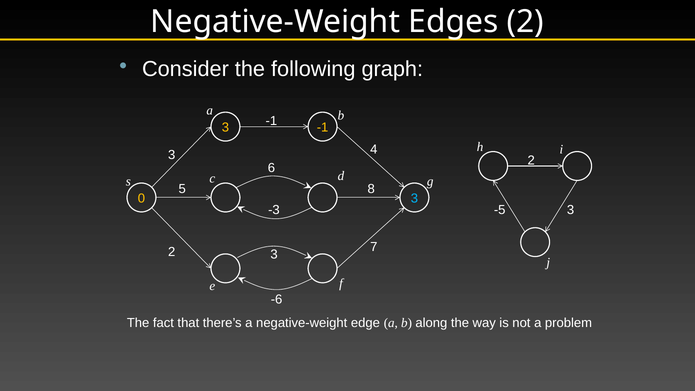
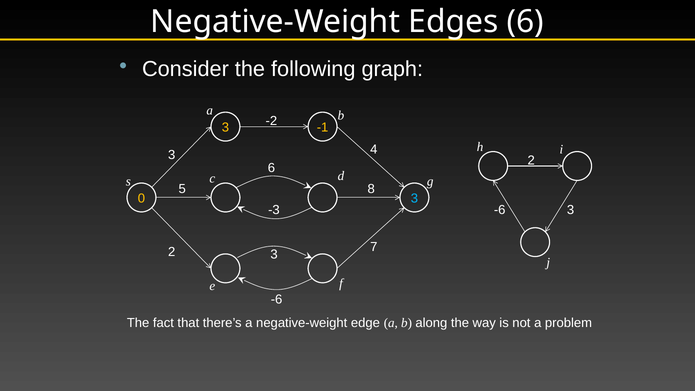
Edges 2: 2 -> 6
-1 at (271, 121): -1 -> -2
-5 at (500, 210): -5 -> -6
